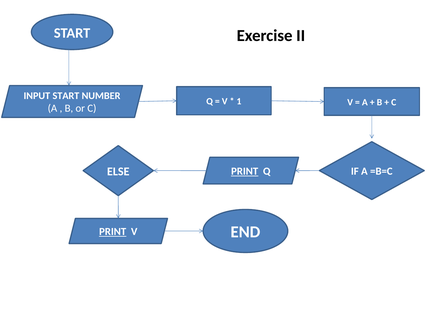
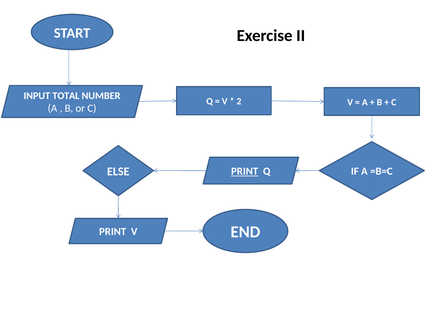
INPUT START: START -> TOTAL
1: 1 -> 2
PRINT at (113, 232) underline: present -> none
